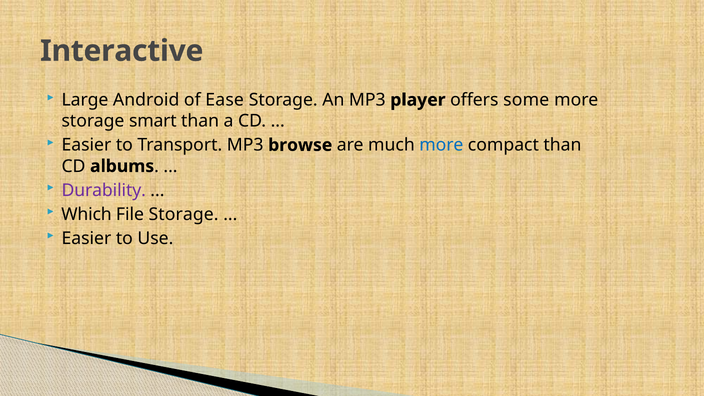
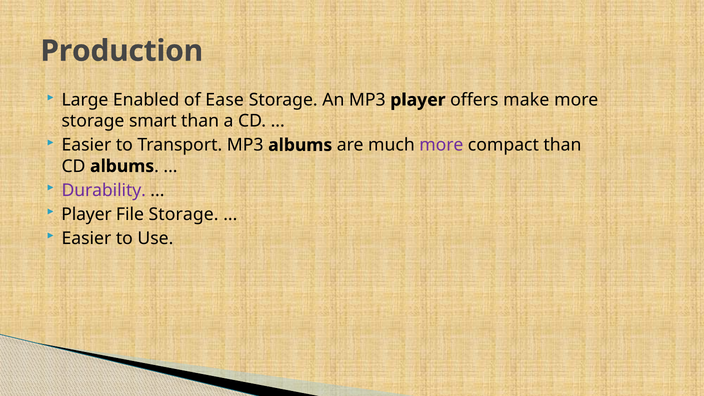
Interactive: Interactive -> Production
Android: Android -> Enabled
some: some -> make
MP3 browse: browse -> albums
more at (441, 145) colour: blue -> purple
Which at (86, 214): Which -> Player
